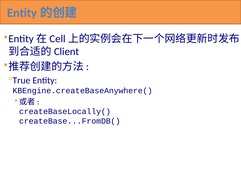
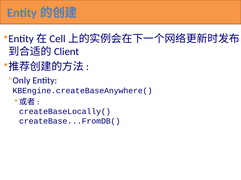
True: True -> Only
